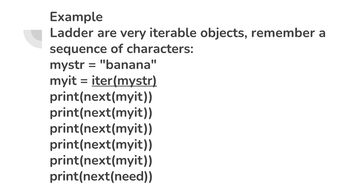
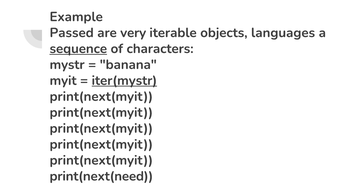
Ladder: Ladder -> Passed
remember: remember -> languages
sequence underline: none -> present
